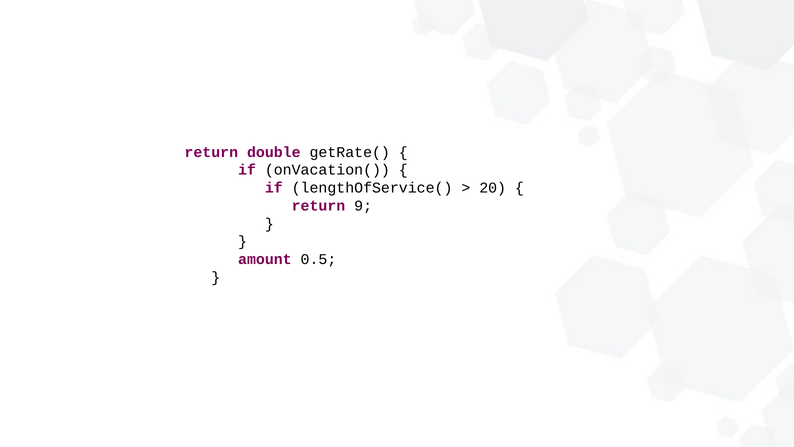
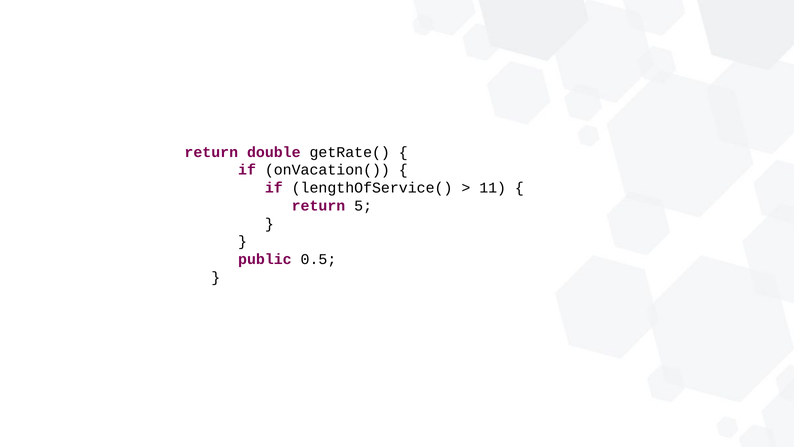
20: 20 -> 11
9: 9 -> 5
amount: amount -> public
